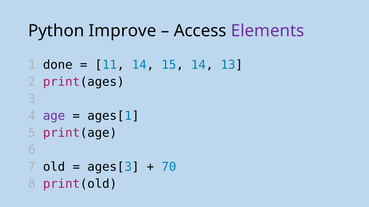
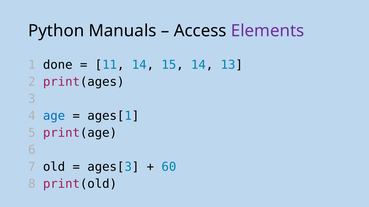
Improve: Improve -> Manuals
age colour: purple -> blue
70: 70 -> 60
